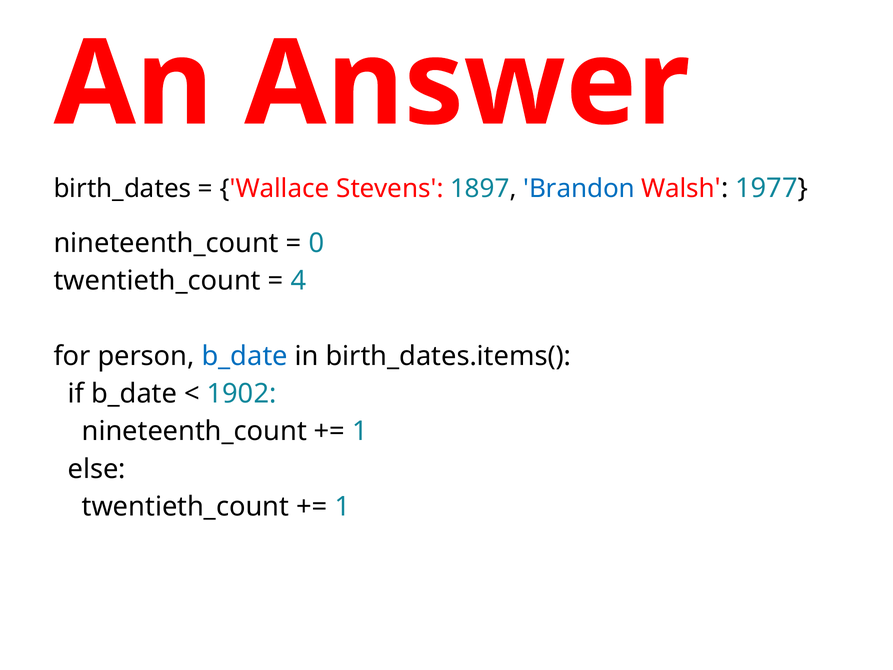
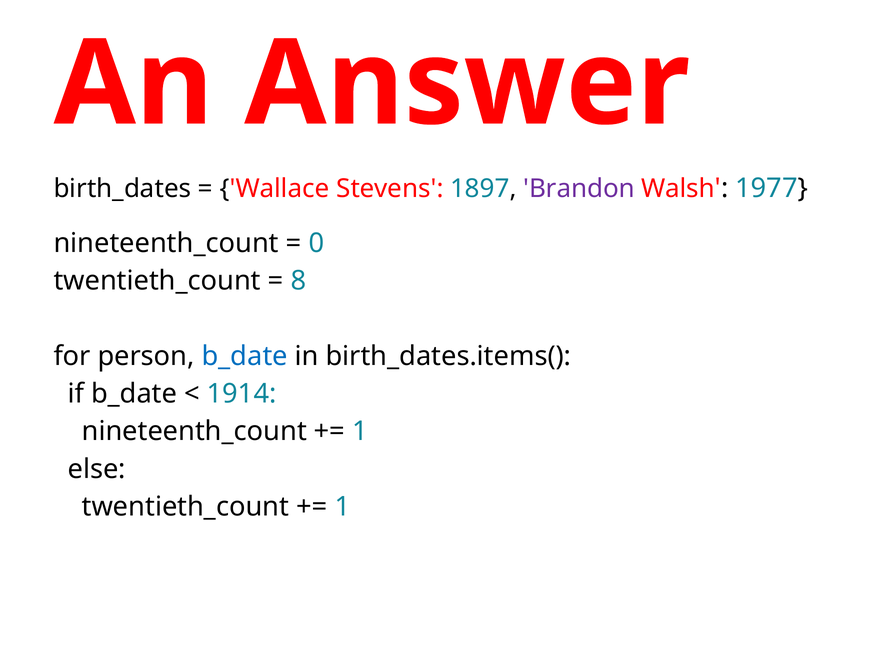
Brandon colour: blue -> purple
4: 4 -> 8
1902: 1902 -> 1914
